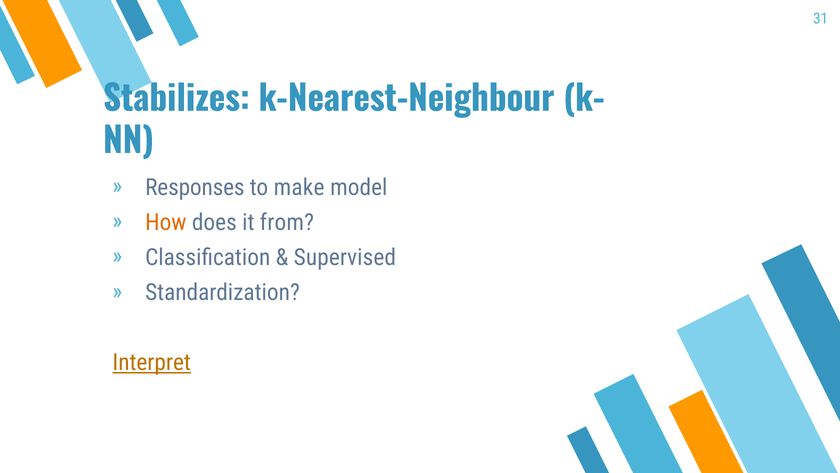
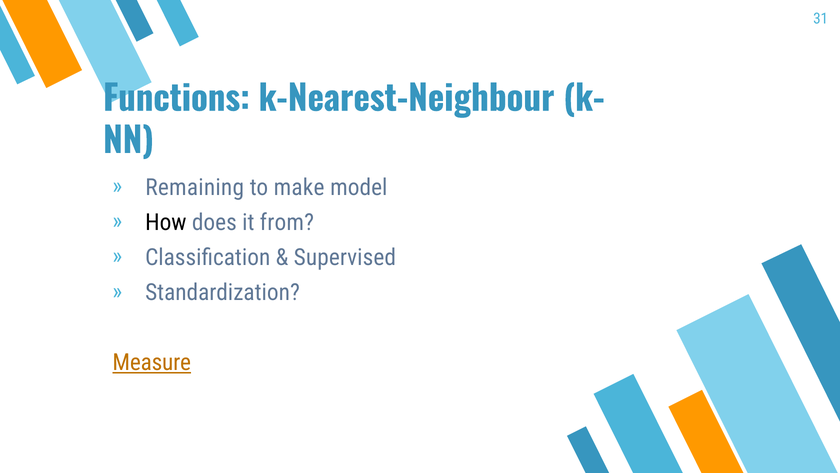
Stabilizes: Stabilizes -> Functions
Responses: Responses -> Remaining
How colour: orange -> black
Interpret: Interpret -> Measure
